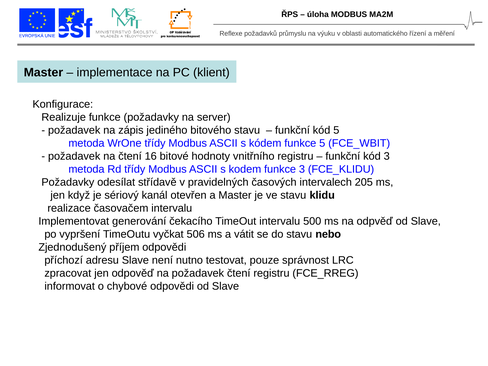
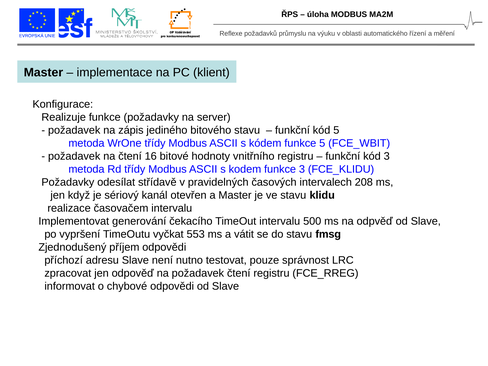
205: 205 -> 208
506: 506 -> 553
nebo: nebo -> fmsg
